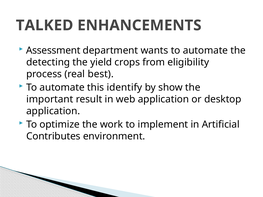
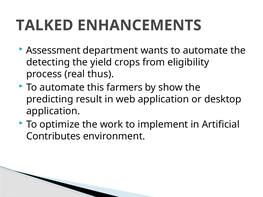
best: best -> thus
identify: identify -> farmers
important: important -> predicting
